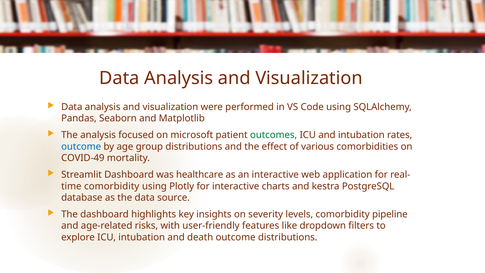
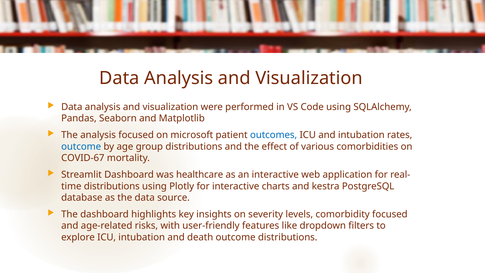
outcomes colour: green -> blue
COVID-49: COVID-49 -> COVID-67
comorbidity at (112, 186): comorbidity -> distributions
comorbidity pipeline: pipeline -> focused
